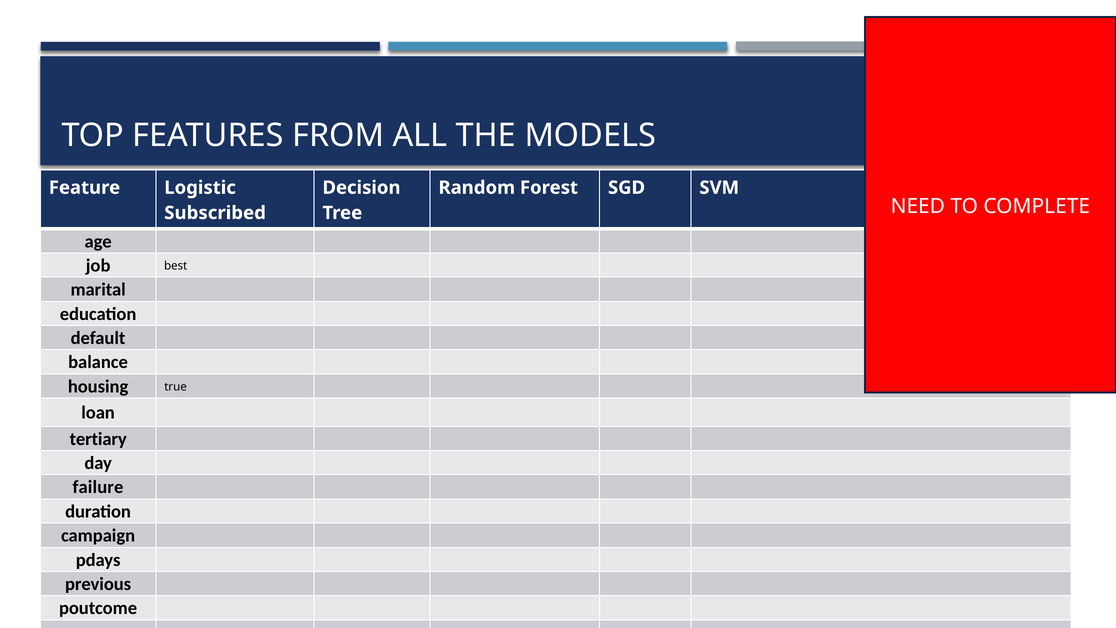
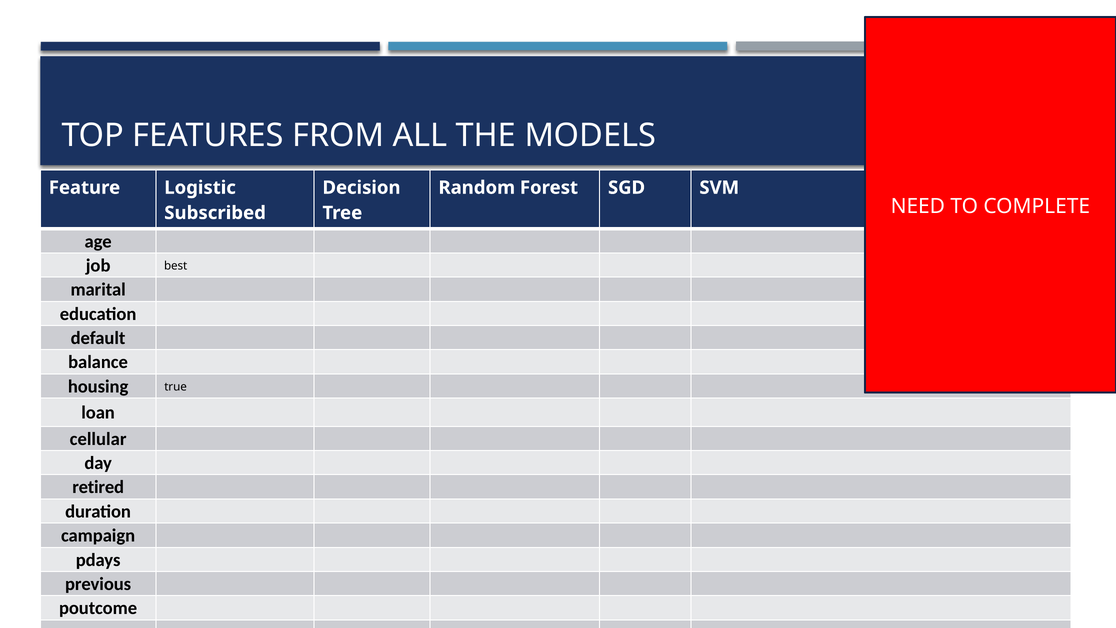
tertiary: tertiary -> cellular
failure: failure -> retired
